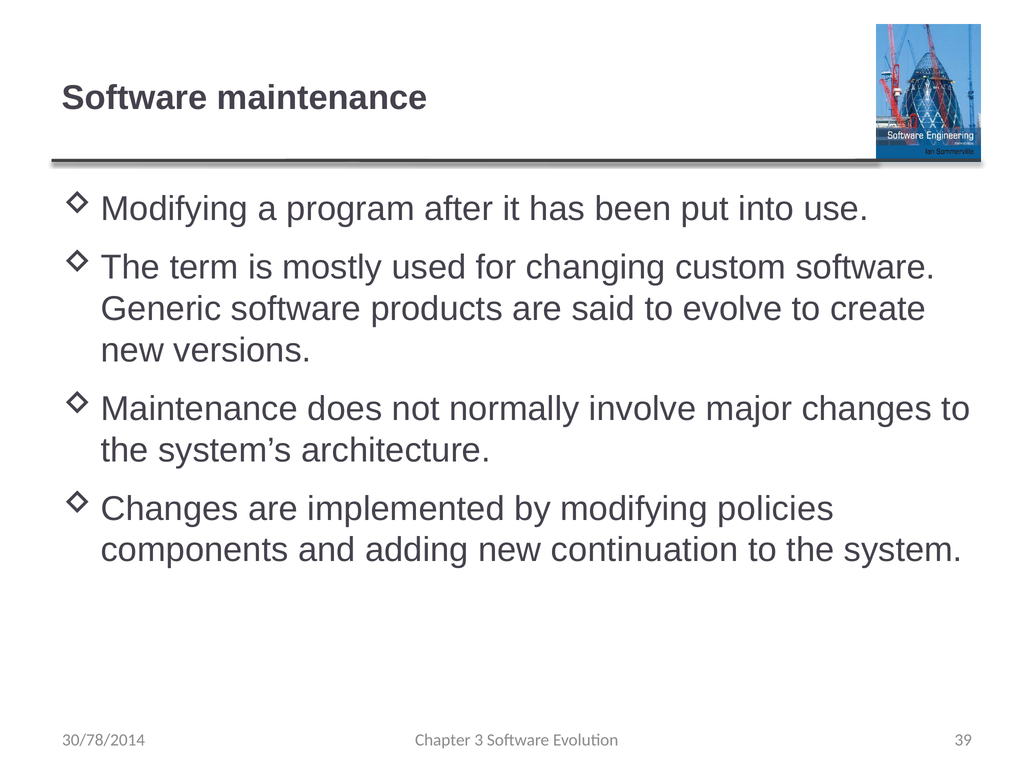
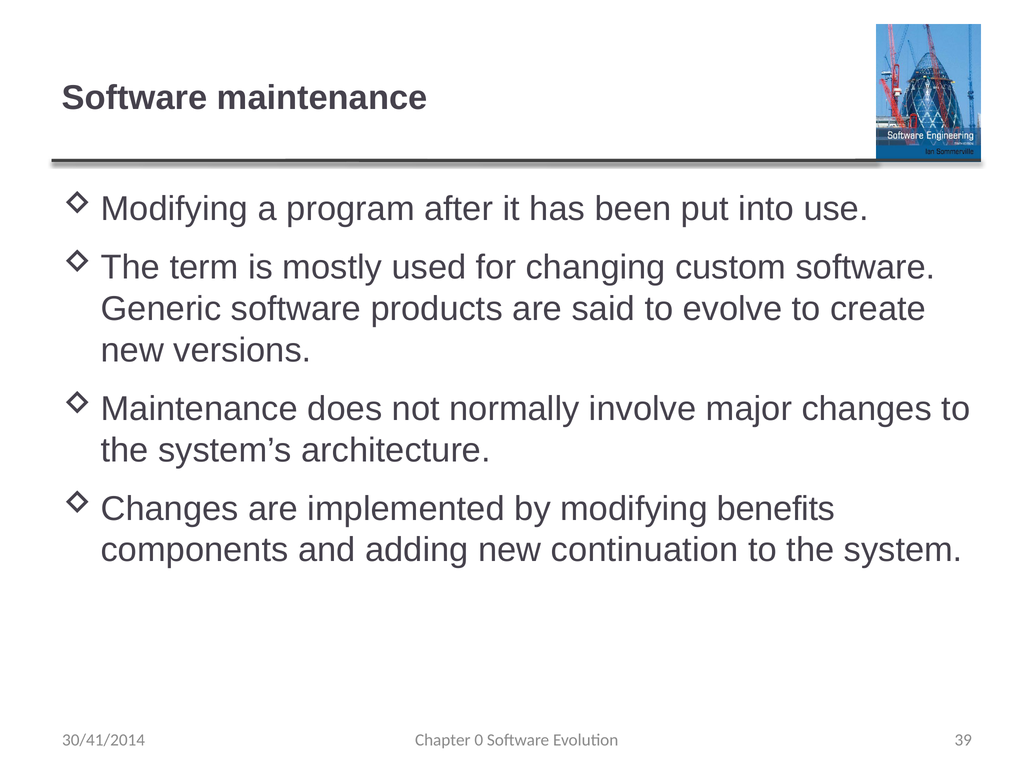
policies: policies -> benefits
3: 3 -> 0
30/78/2014: 30/78/2014 -> 30/41/2014
